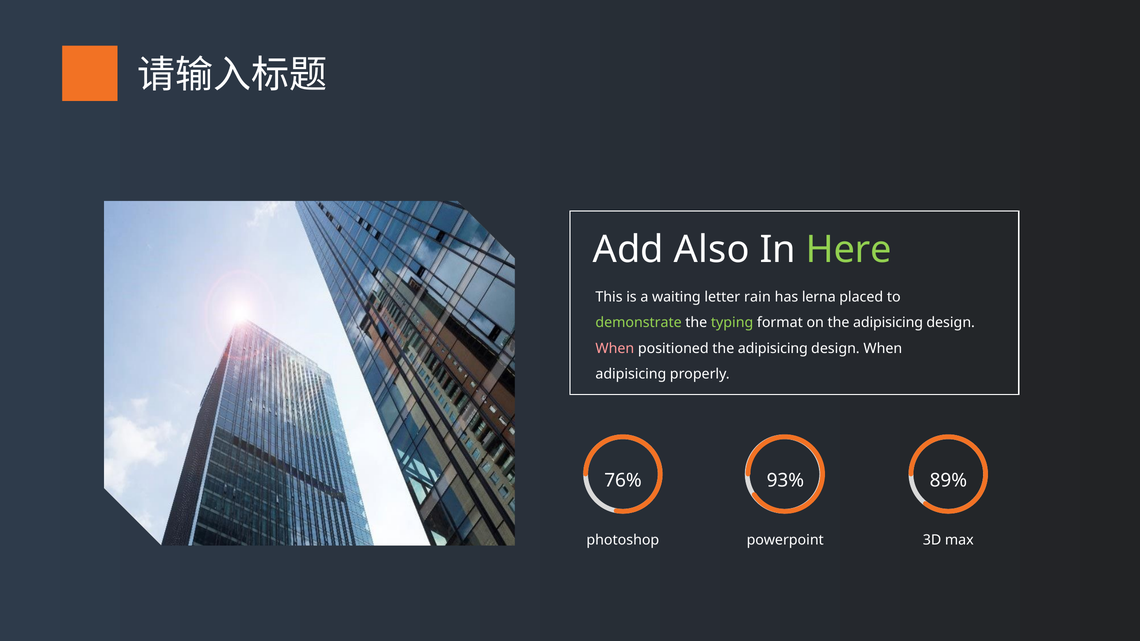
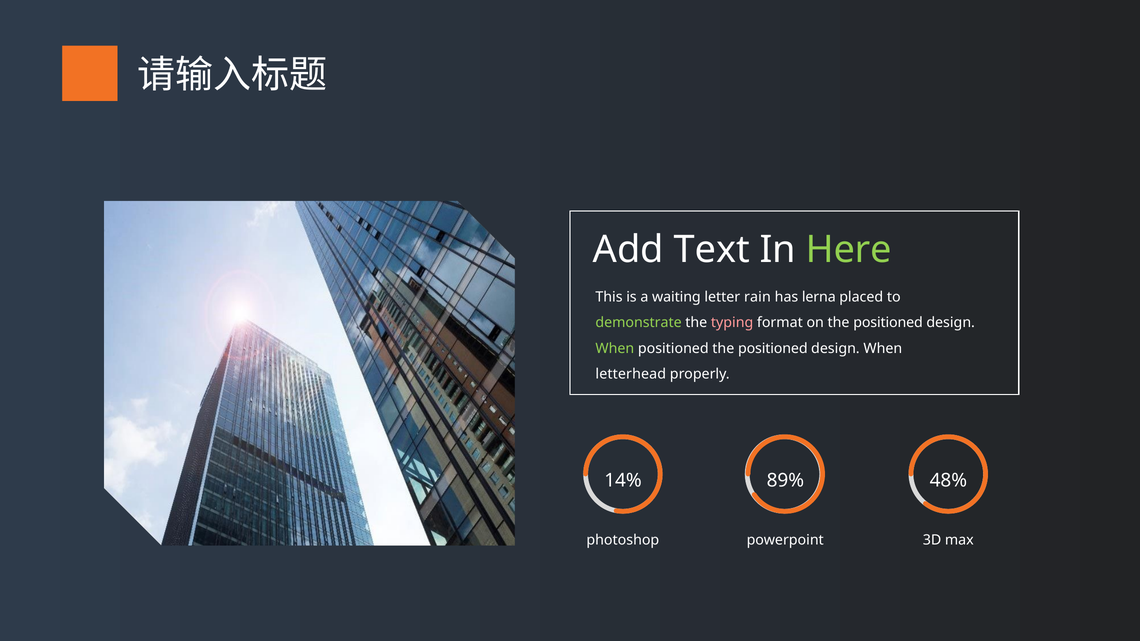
Also: Also -> Text
typing colour: light green -> pink
on the adipisicing: adipisicing -> positioned
When at (615, 349) colour: pink -> light green
positioned the adipisicing: adipisicing -> positioned
adipisicing at (631, 374): adipisicing -> letterhead
76%: 76% -> 14%
93%: 93% -> 89%
89%: 89% -> 48%
